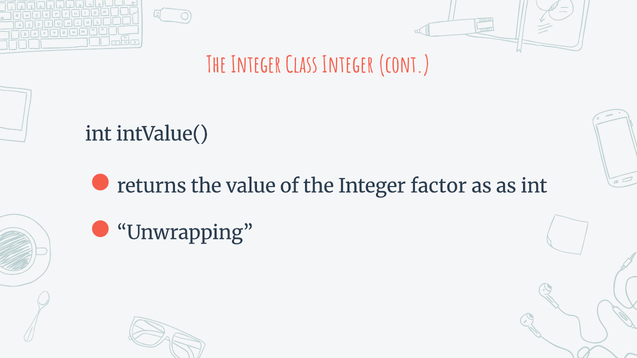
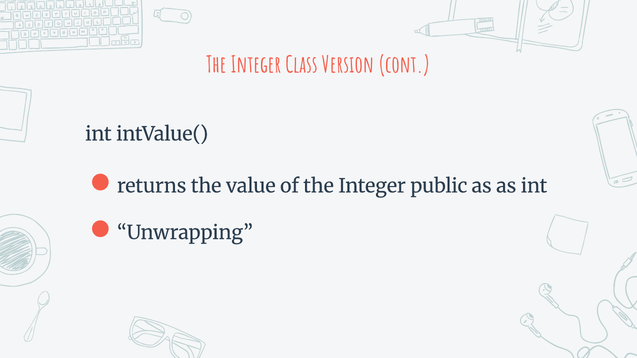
Class Integer: Integer -> Version
factor: factor -> public
